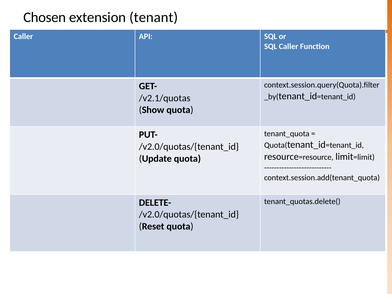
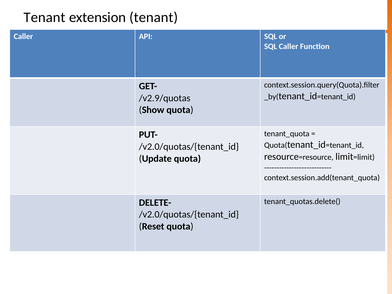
Chosen at (45, 17): Chosen -> Tenant
/v2.1/quotas: /v2.1/quotas -> /v2.9/quotas
